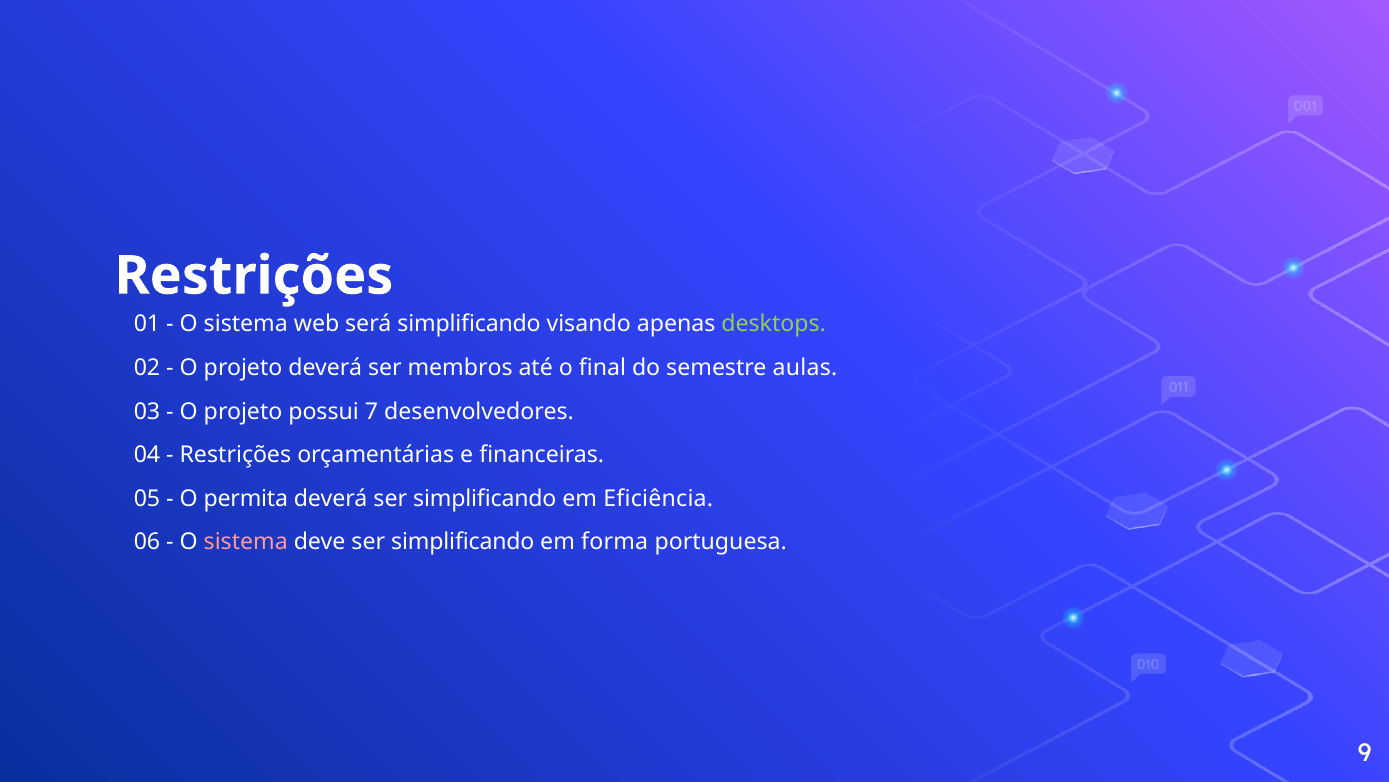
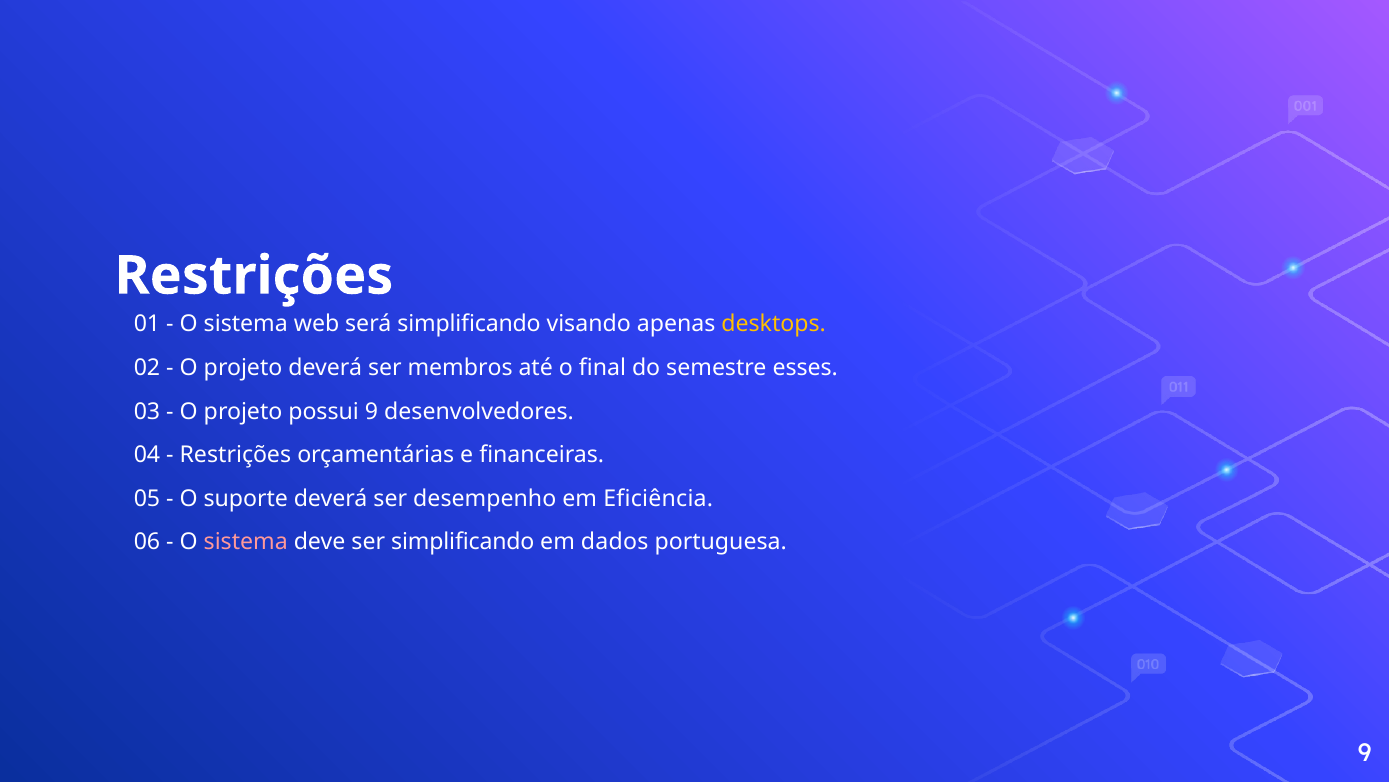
desktops colour: light green -> yellow
aulas: aulas -> esses
possui 7: 7 -> 9
permita: permita -> suporte
deverá ser simplificando: simplificando -> desempenho
forma: forma -> dados
